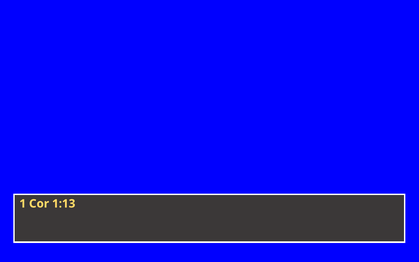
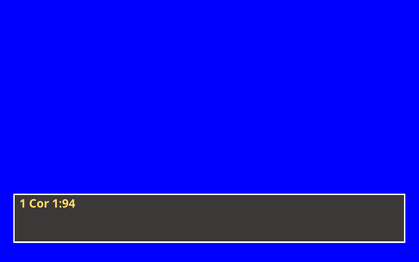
1:13: 1:13 -> 1:94
